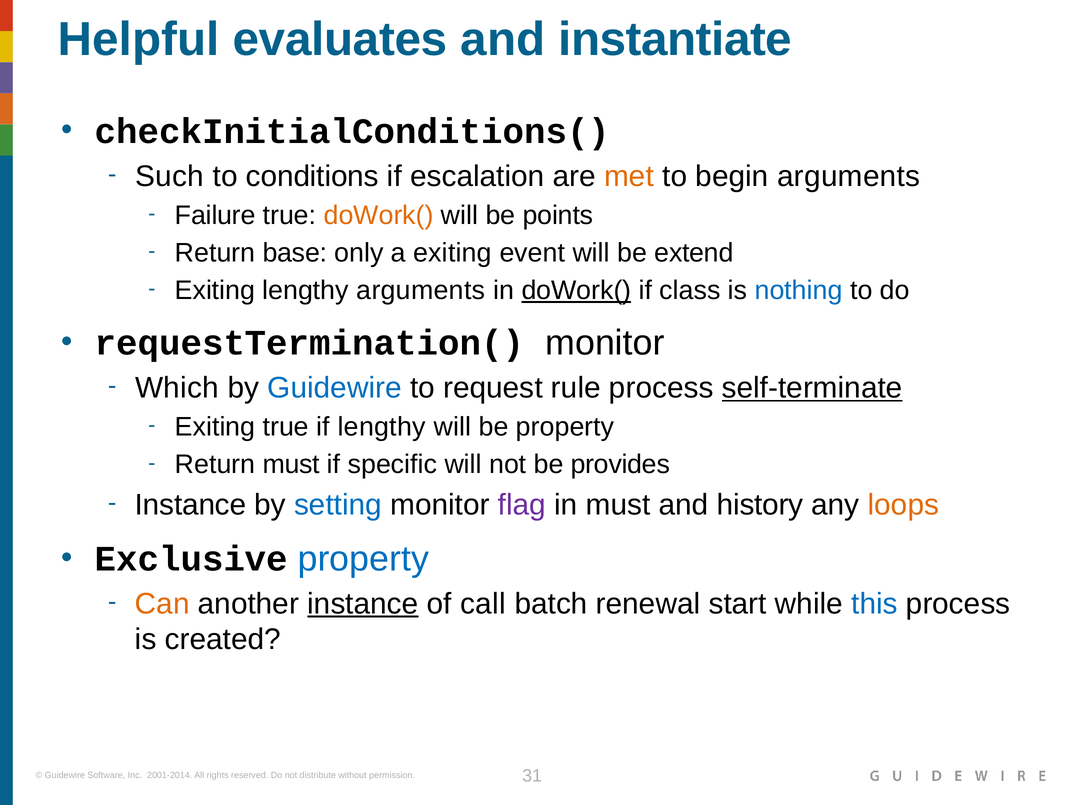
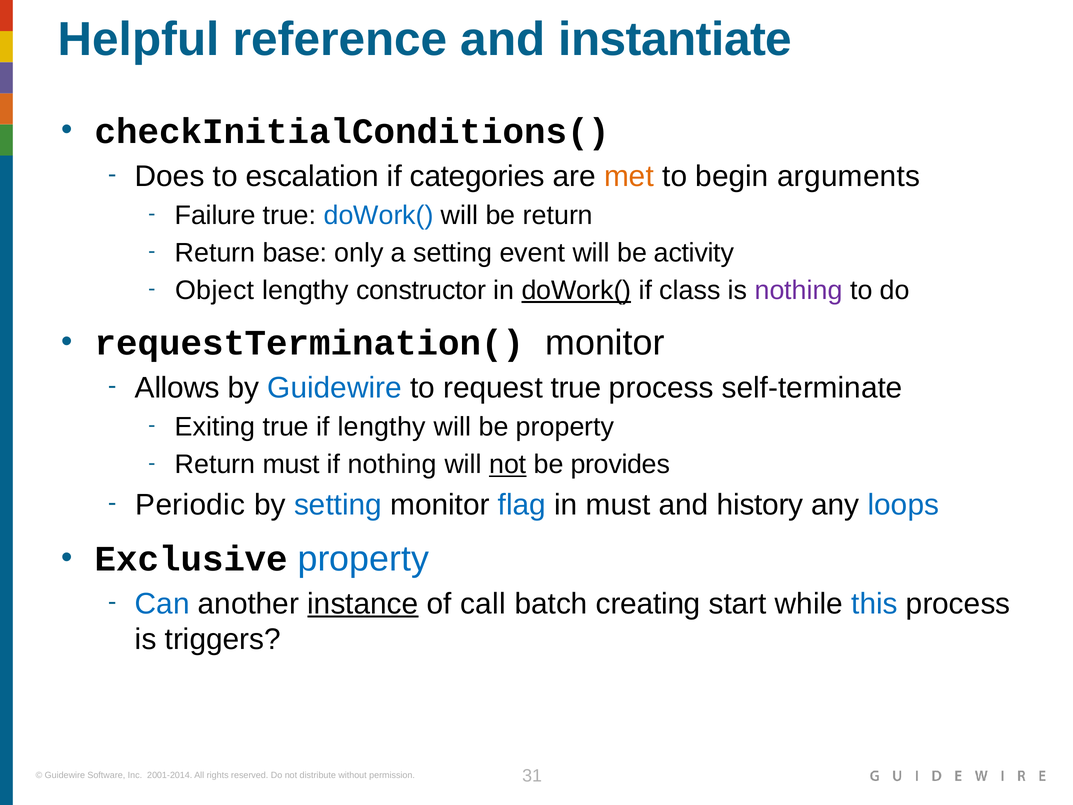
evaluates: evaluates -> reference
Such: Such -> Does
conditions: conditions -> escalation
escalation: escalation -> categories
doWork( at (379, 215) colour: orange -> blue
be points: points -> return
a exiting: exiting -> setting
extend: extend -> activity
Exiting at (215, 290): Exiting -> Object
lengthy arguments: arguments -> constructor
nothing at (799, 290) colour: blue -> purple
Which: Which -> Allows
request rule: rule -> true
self-terminate underline: present -> none
if specific: specific -> nothing
not at (508, 464) underline: none -> present
Instance at (191, 505): Instance -> Periodic
flag colour: purple -> blue
loops colour: orange -> blue
Can colour: orange -> blue
renewal: renewal -> creating
created: created -> triggers
